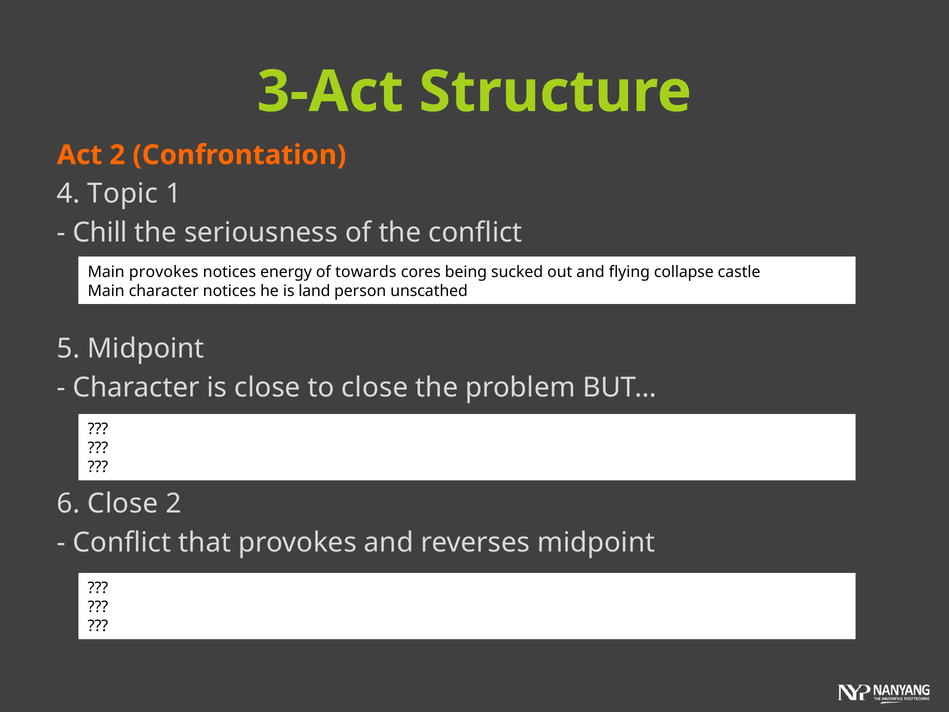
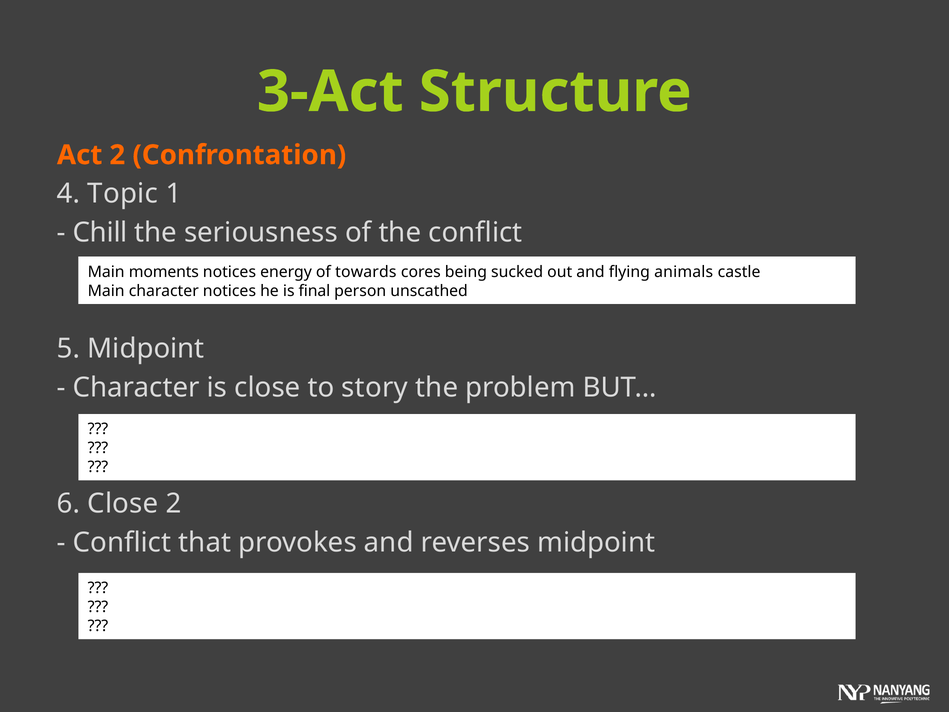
Main provokes: provokes -> moments
collapse: collapse -> animals
land: land -> final
to close: close -> story
